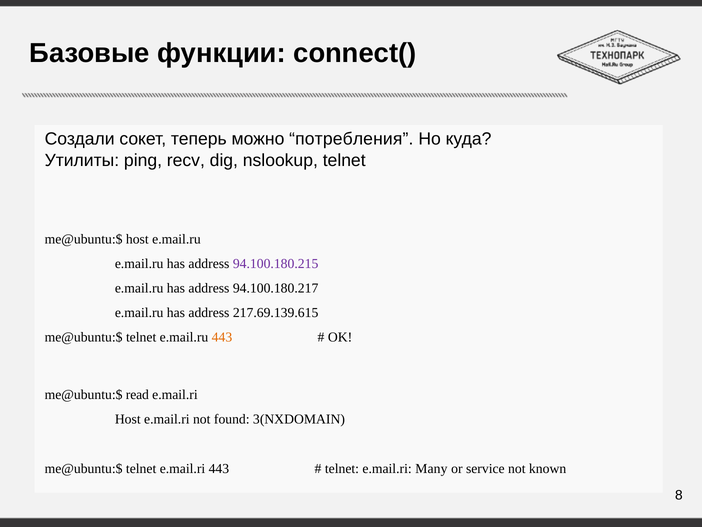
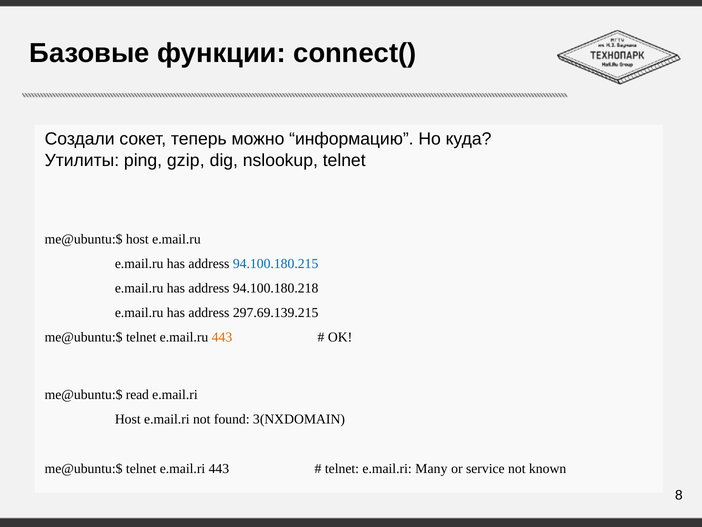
потребления: потребления -> информацию
recv: recv -> gzip
94.100.180.215 colour: purple -> blue
94.100.180.217: 94.100.180.217 -> 94.100.180.218
217.69.139.615: 217.69.139.615 -> 297.69.139.215
